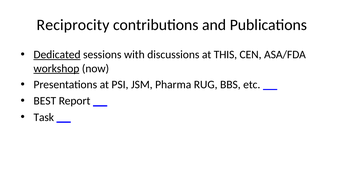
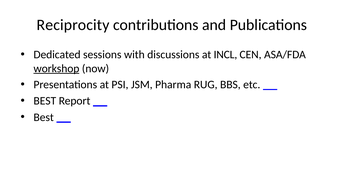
Dedicated underline: present -> none
THIS: THIS -> INCL
Task at (44, 117): Task -> Best
